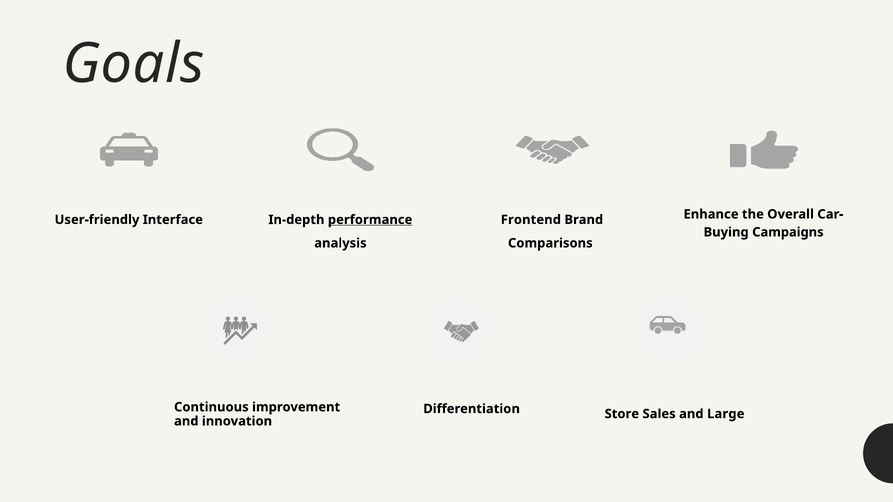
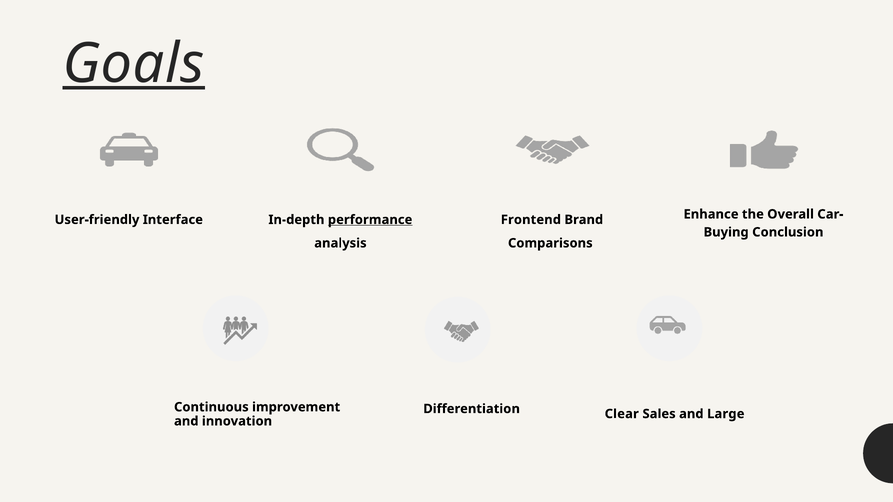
Goals underline: none -> present
Campaigns: Campaigns -> Conclusion
Store: Store -> Clear
